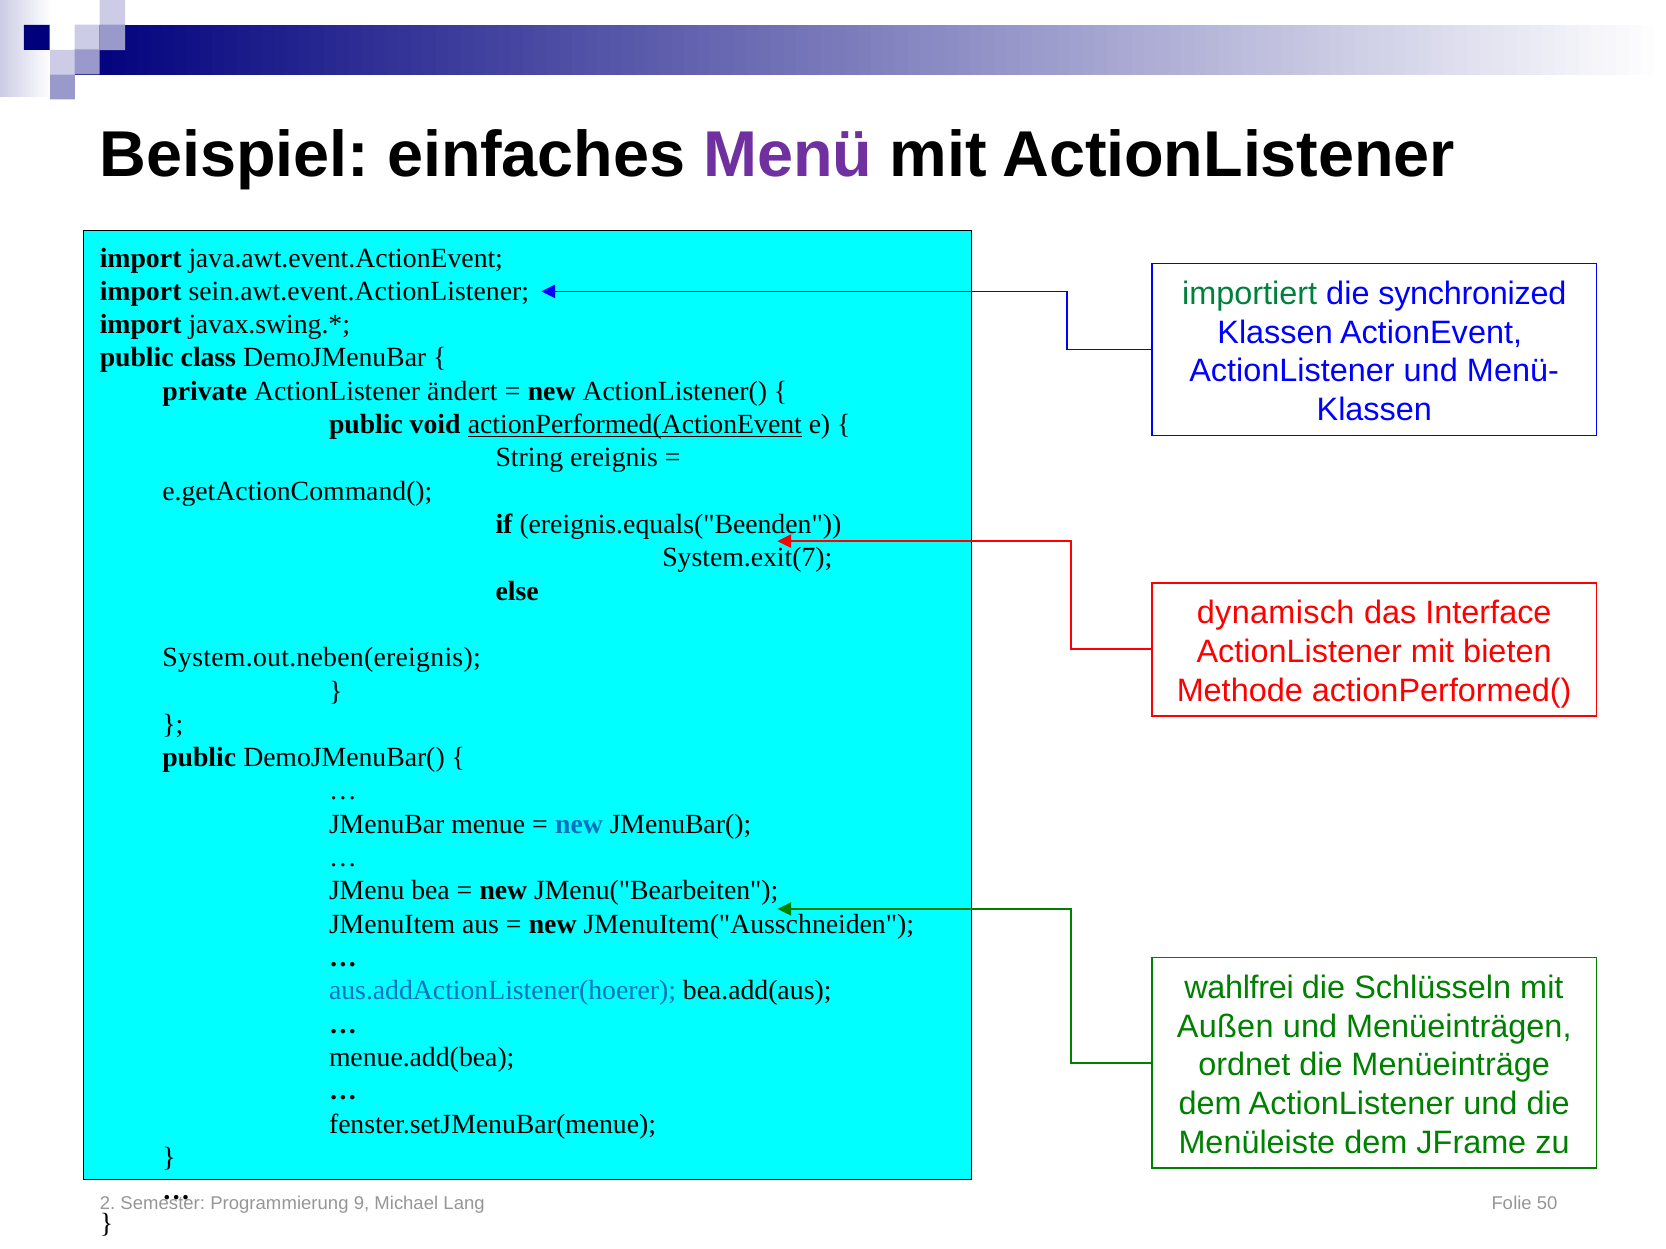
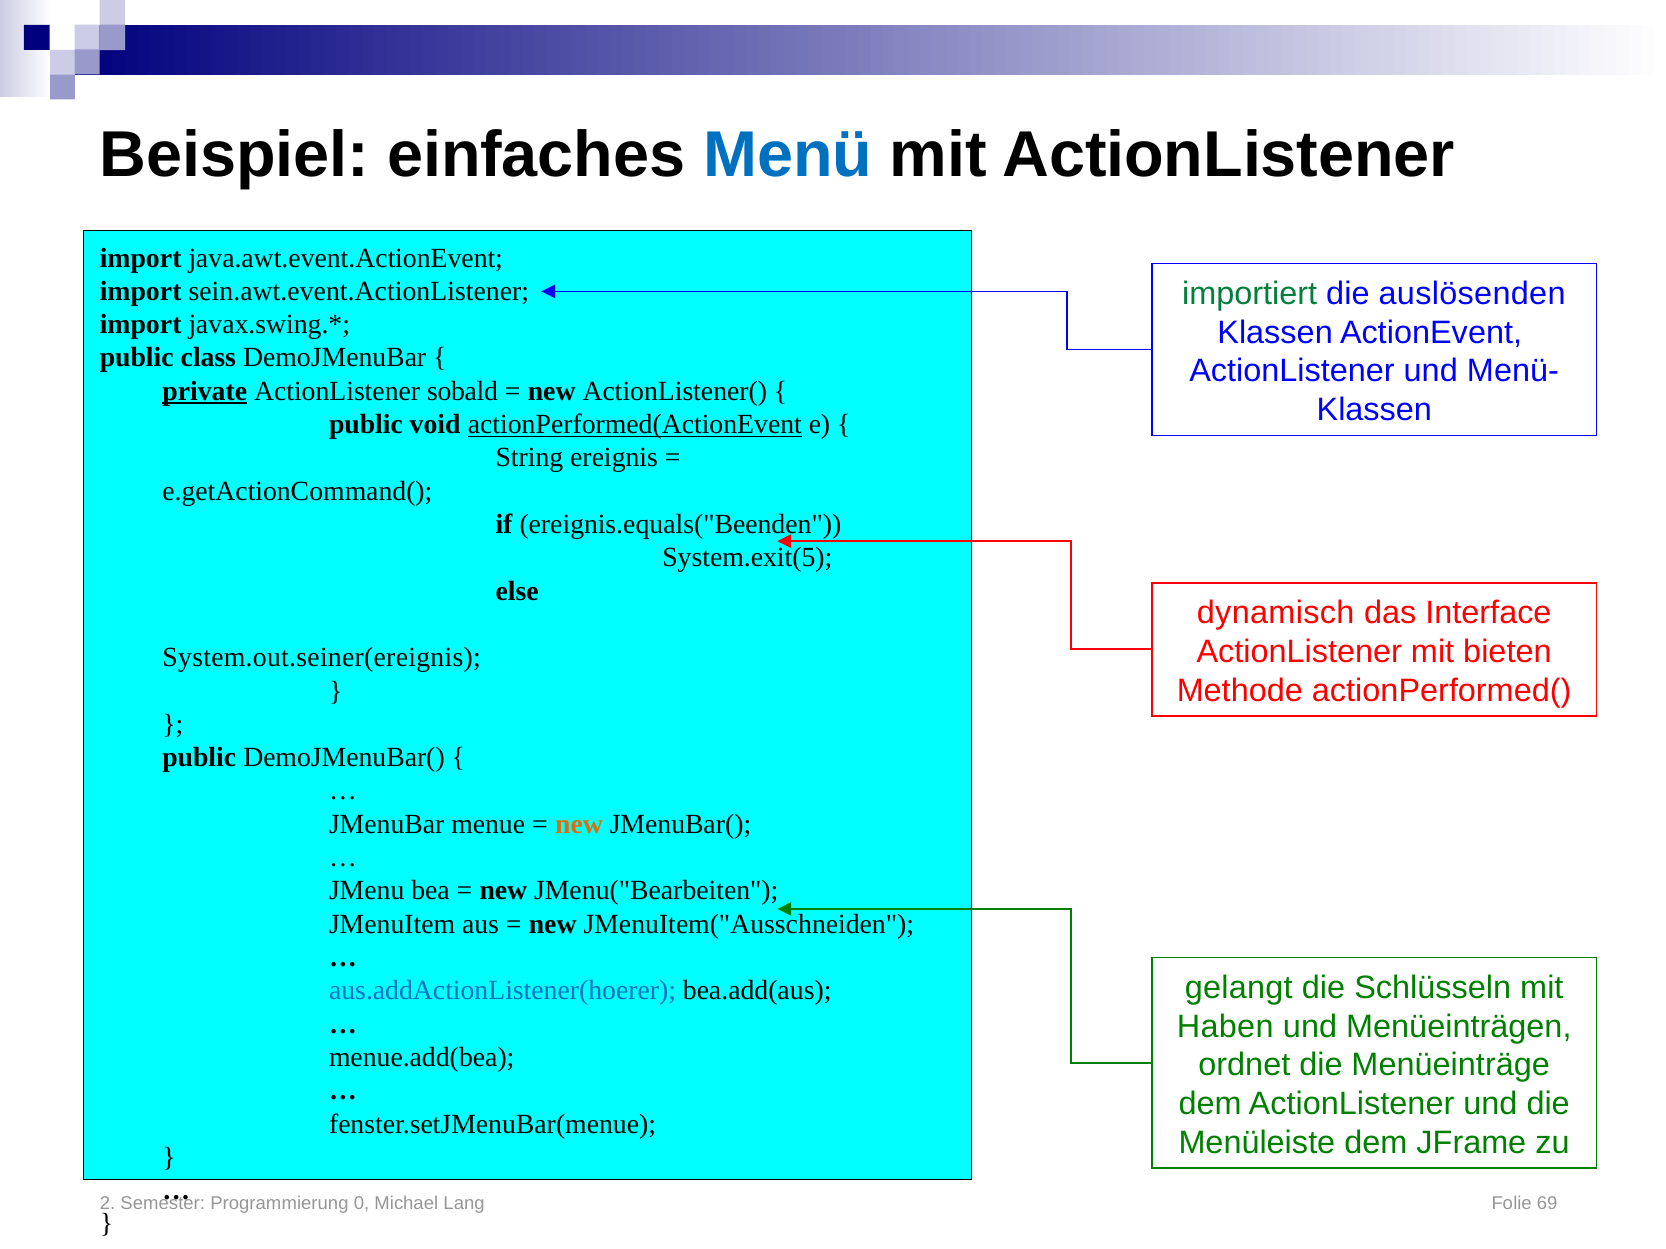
Menü colour: purple -> blue
synchronized: synchronized -> auslösenden
private underline: none -> present
ändert: ändert -> sobald
System.exit(7: System.exit(7 -> System.exit(5
System.out.neben(ereignis: System.out.neben(ereignis -> System.out.seiner(ereignis
new at (579, 824) colour: blue -> orange
wahlfrei: wahlfrei -> gelangt
Außen: Außen -> Haben
9: 9 -> 0
50: 50 -> 69
